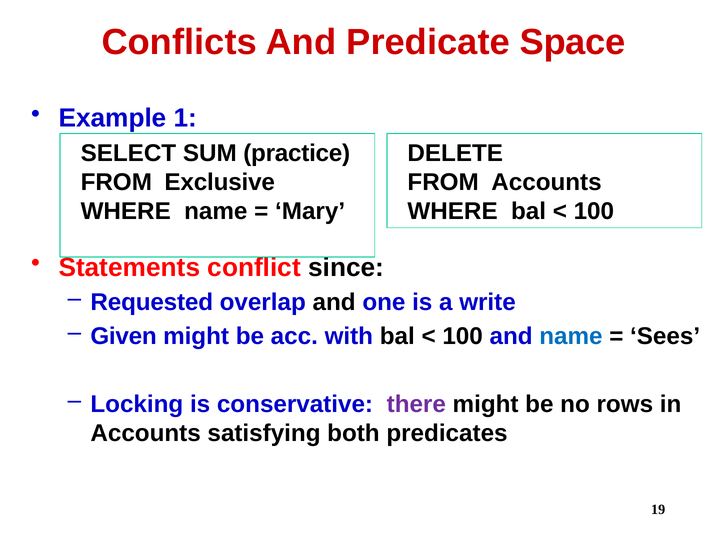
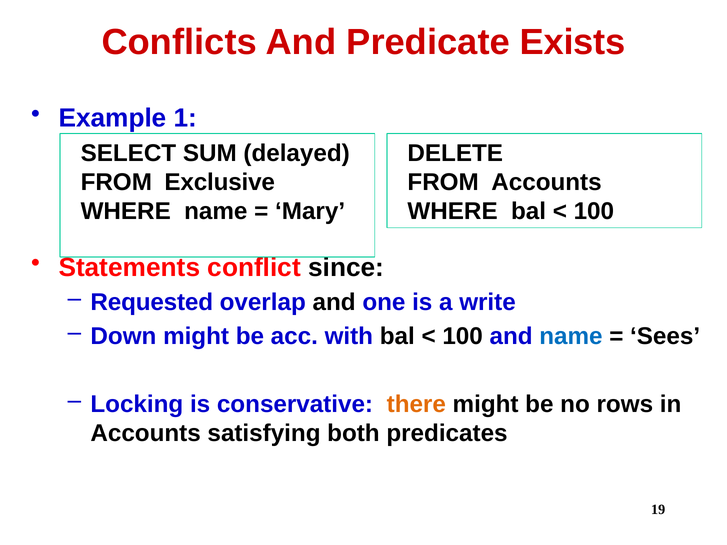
Space: Space -> Exists
practice: practice -> delayed
Given: Given -> Down
there colour: purple -> orange
